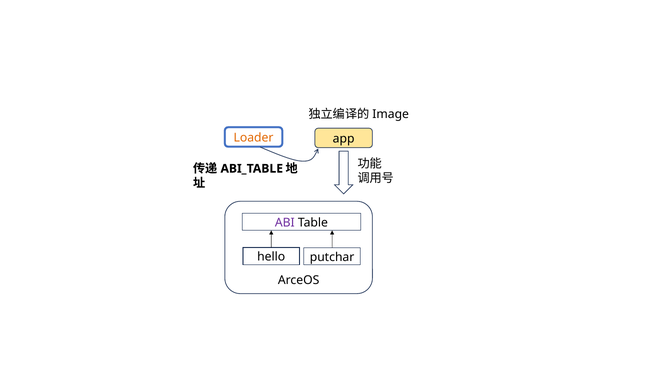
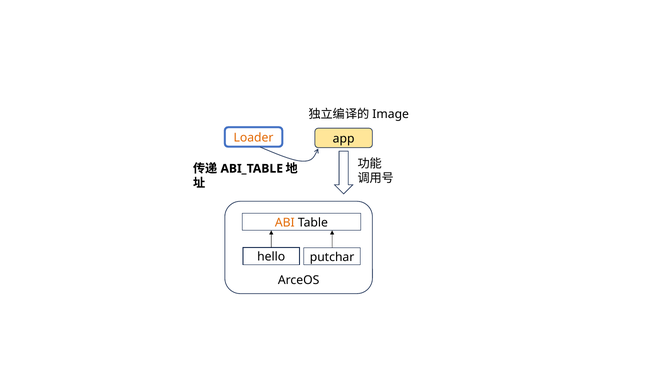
ABI colour: purple -> orange
